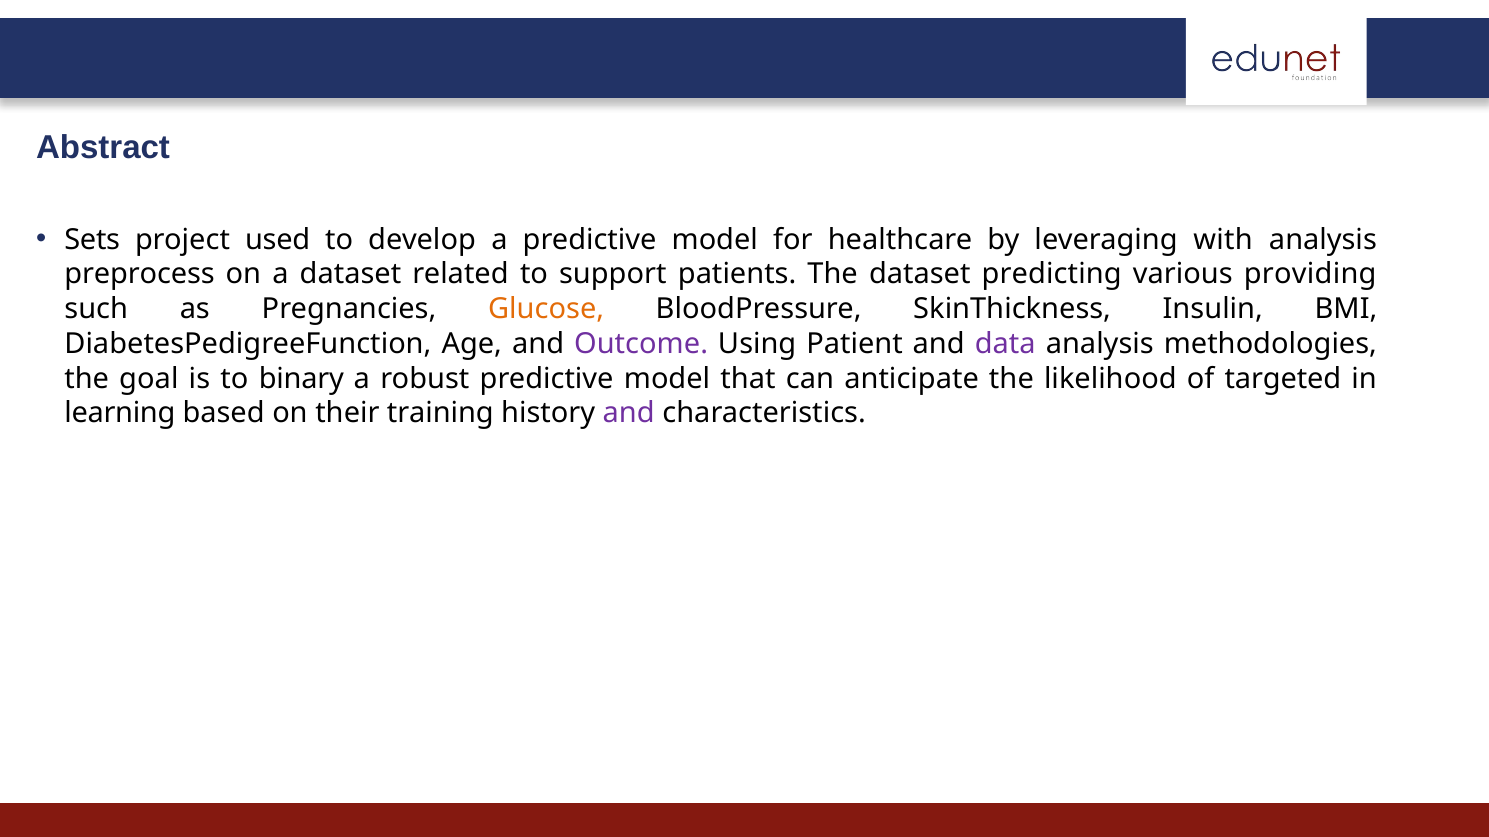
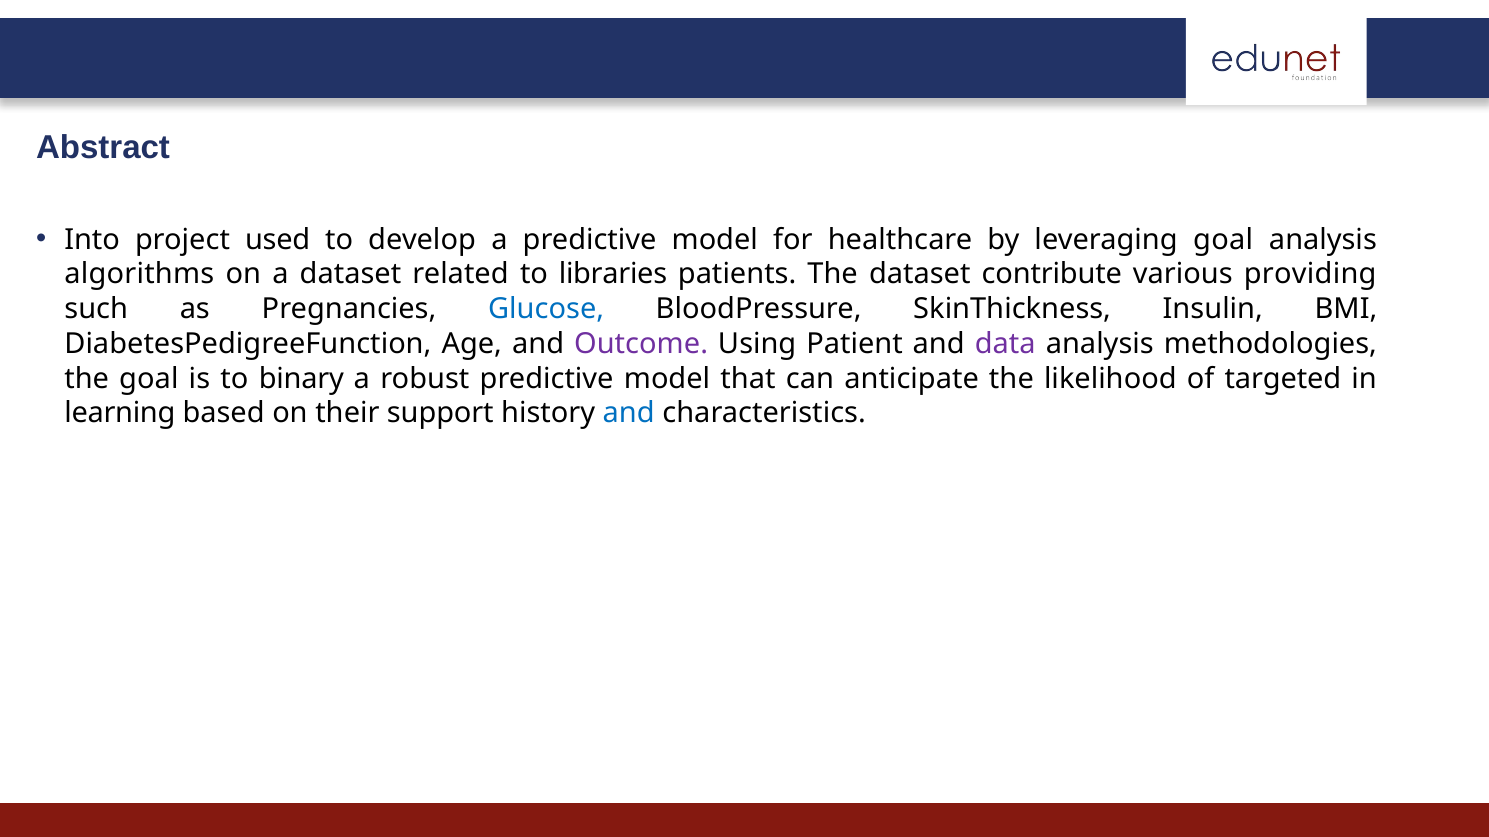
Sets: Sets -> Into
leveraging with: with -> goal
preprocess: preprocess -> algorithms
support: support -> libraries
predicting: predicting -> contribute
Glucose colour: orange -> blue
training: training -> support
and at (629, 414) colour: purple -> blue
